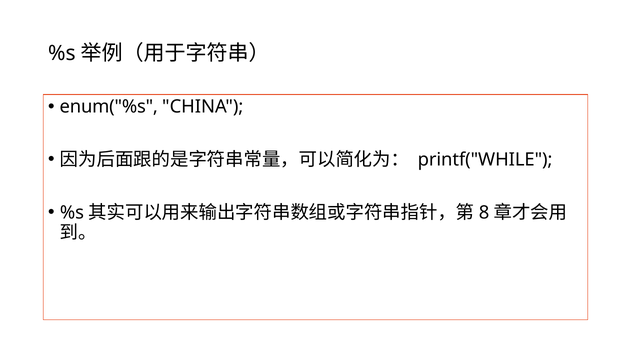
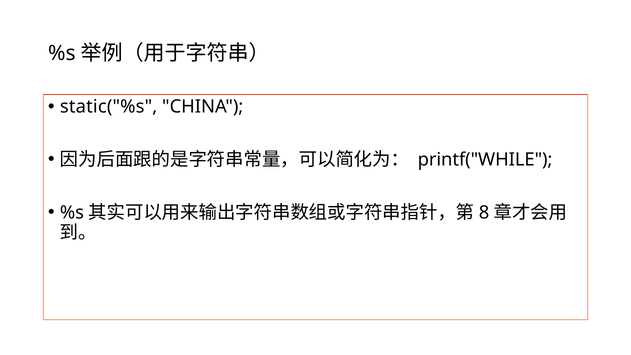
enum("%s: enum("%s -> static("%s
